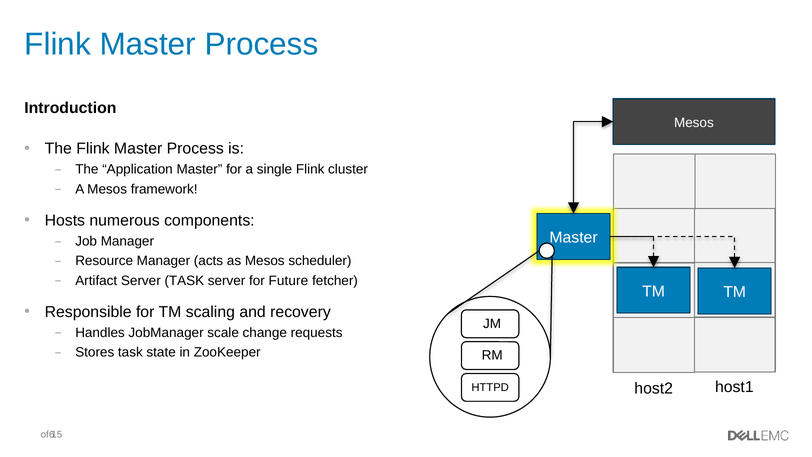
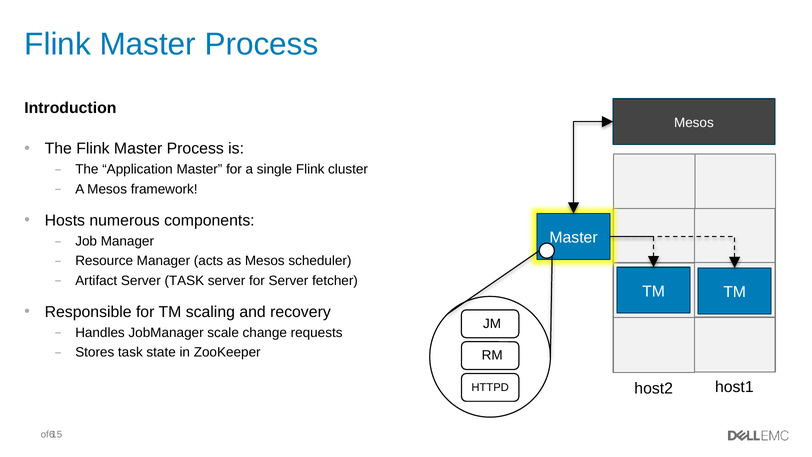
for Future: Future -> Server
